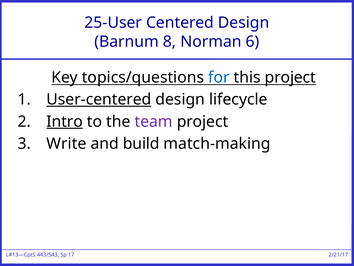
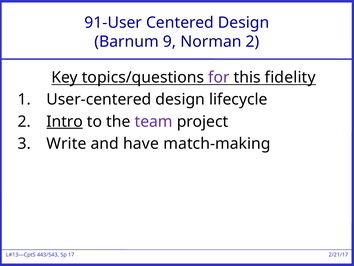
25-User: 25-User -> 91-User
8: 8 -> 9
Norman 6: 6 -> 2
for colour: blue -> purple
this project: project -> fidelity
User-centered underline: present -> none
build: build -> have
